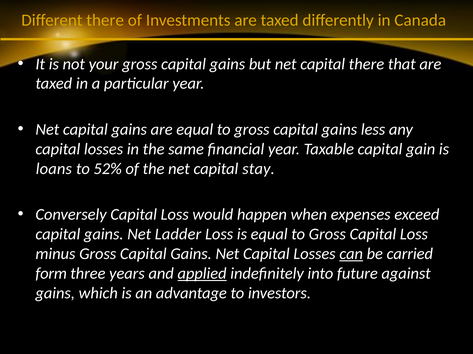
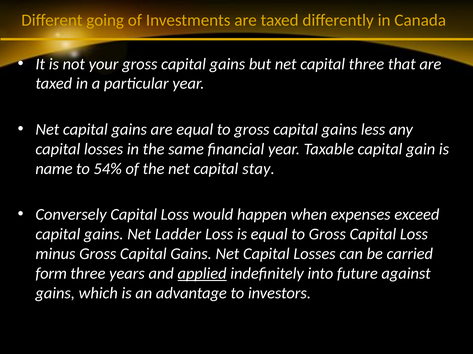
Different there: there -> going
capital there: there -> three
loans: loans -> name
52%: 52% -> 54%
can underline: present -> none
